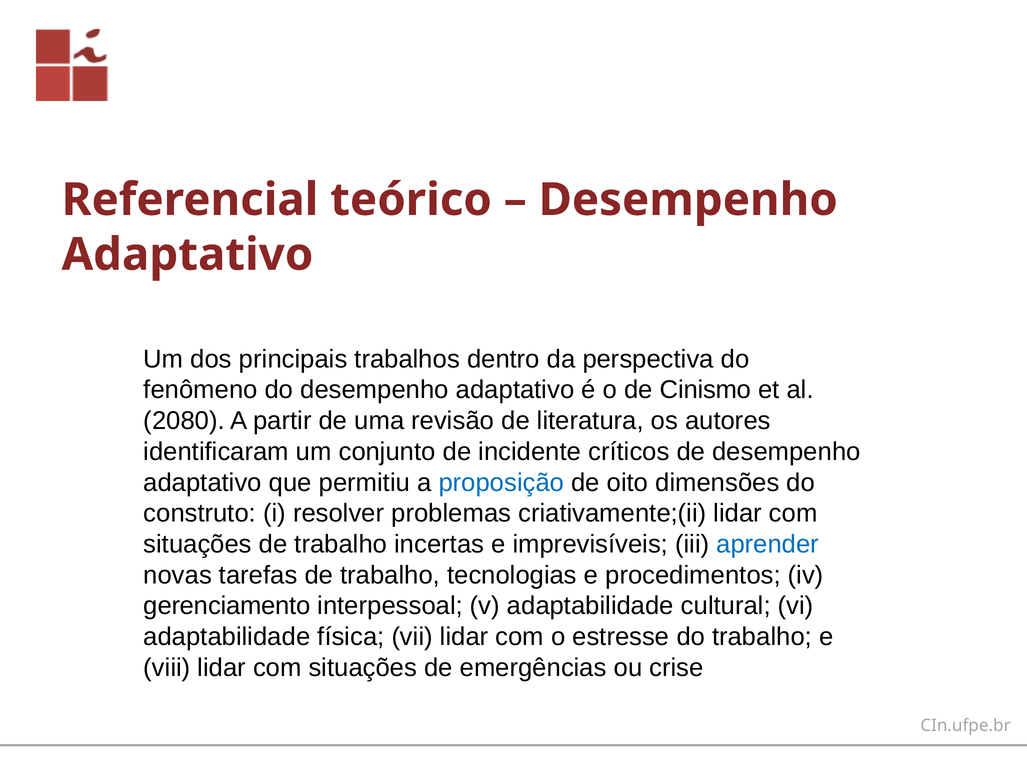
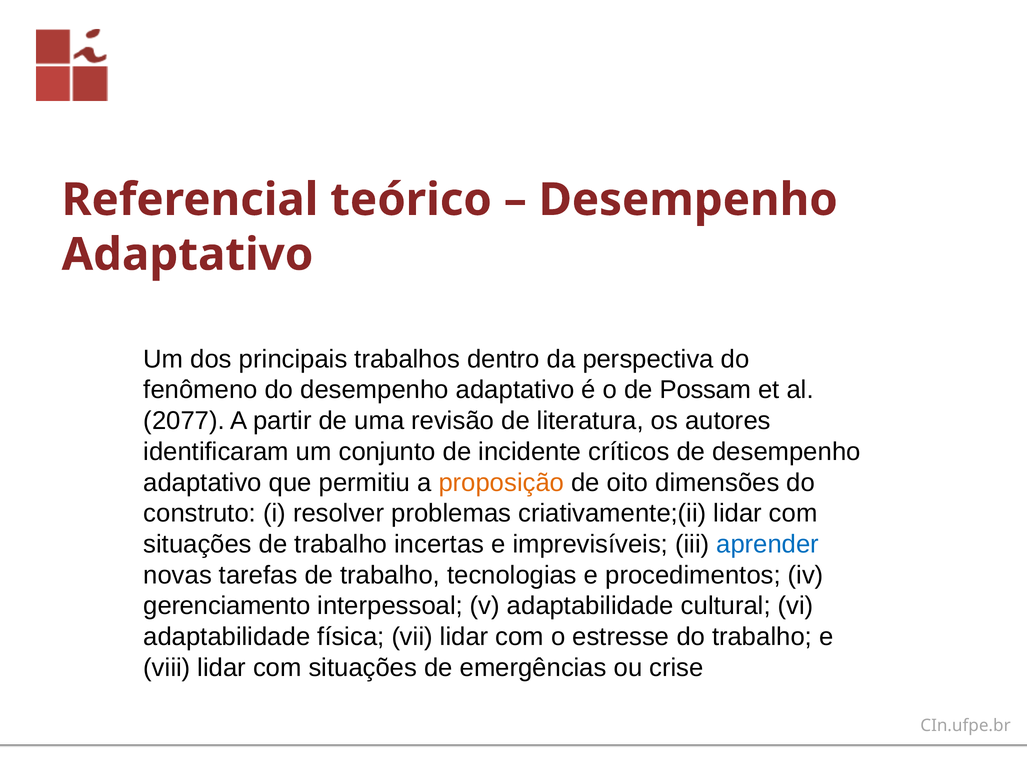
Cinismo: Cinismo -> Possam
2080: 2080 -> 2077
proposição colour: blue -> orange
